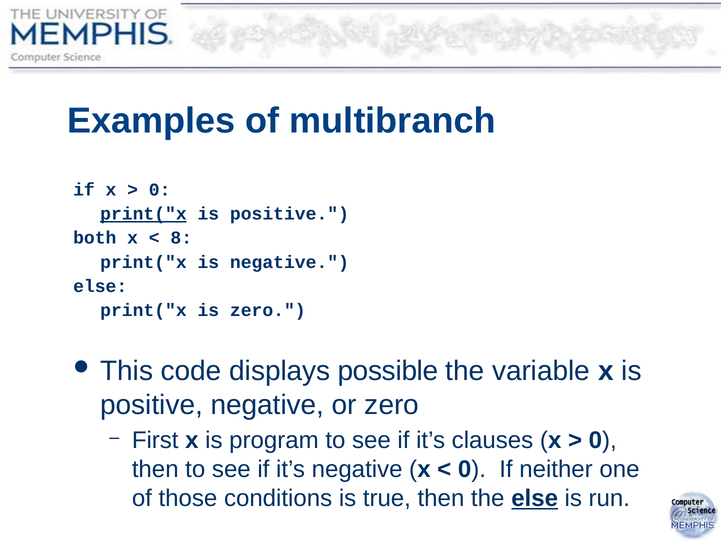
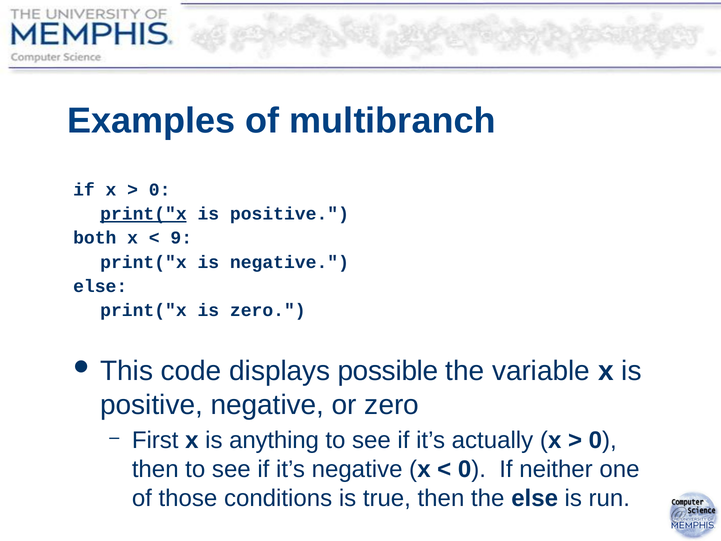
8: 8 -> 9
program: program -> anything
clauses: clauses -> actually
else at (535, 498) underline: present -> none
